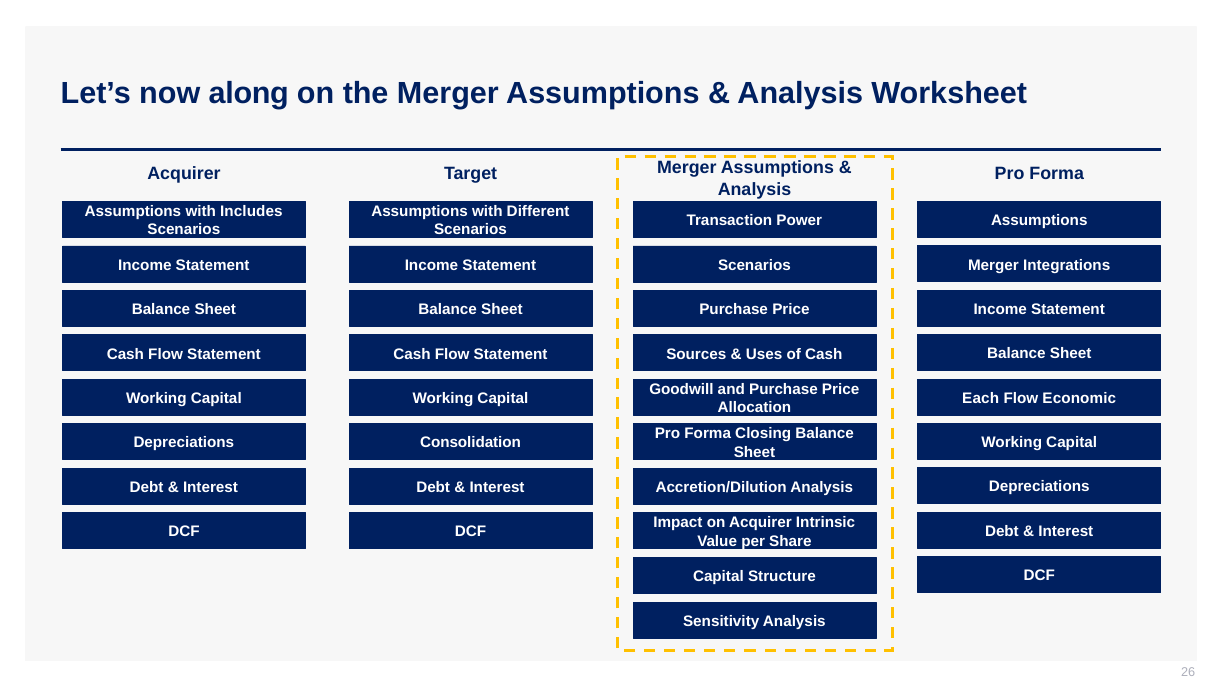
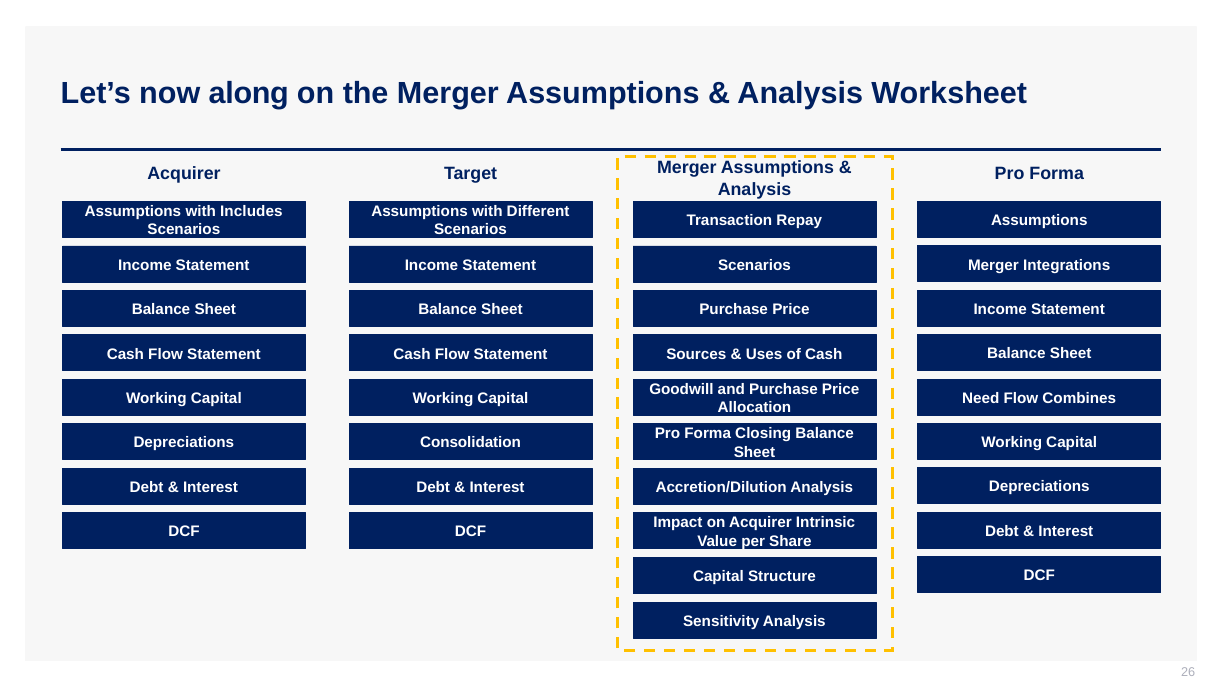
Power: Power -> Repay
Each: Each -> Need
Economic: Economic -> Combines
